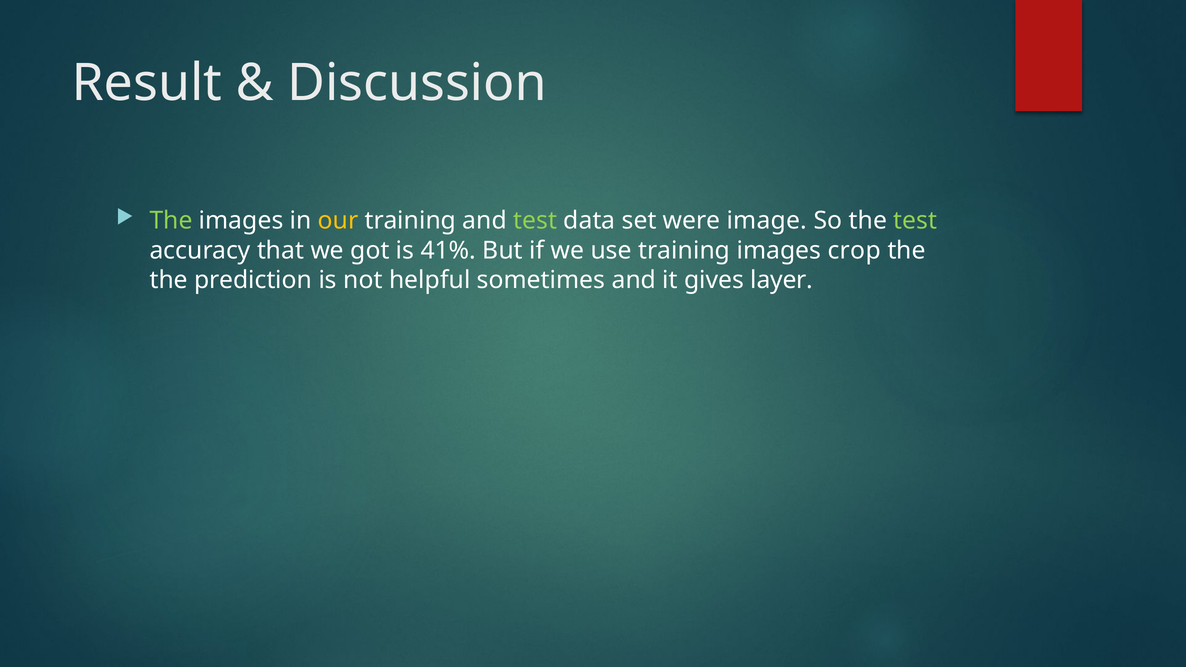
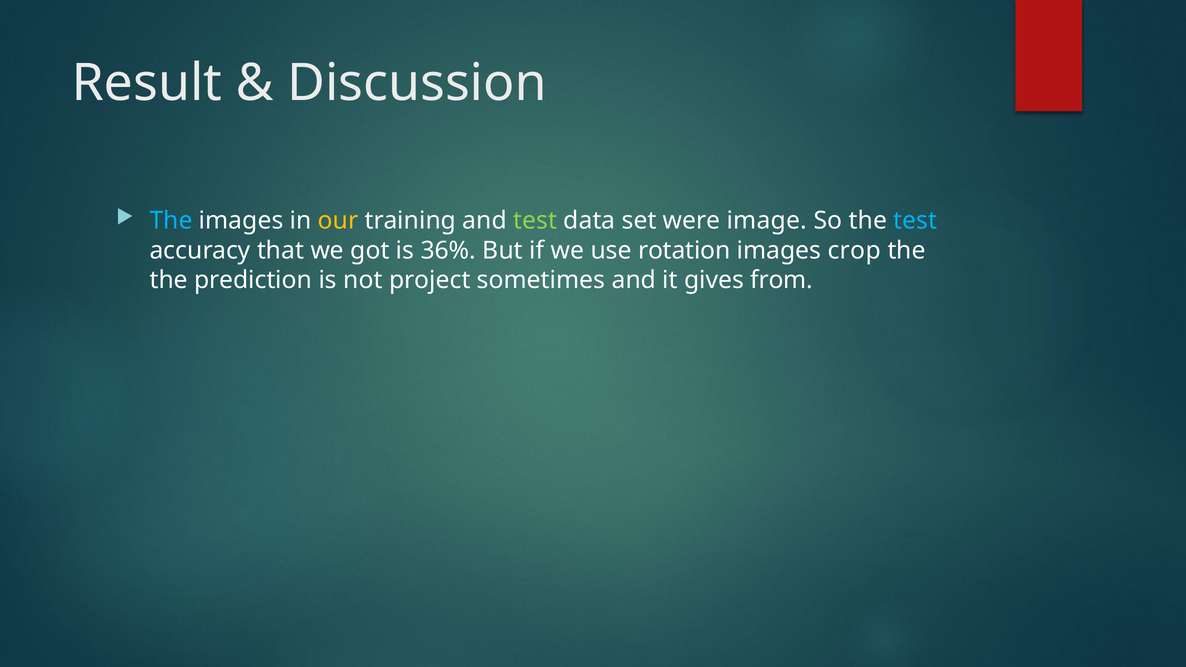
The at (171, 221) colour: light green -> light blue
test at (915, 221) colour: light green -> light blue
41%: 41% -> 36%
use training: training -> rotation
helpful: helpful -> project
layer: layer -> from
